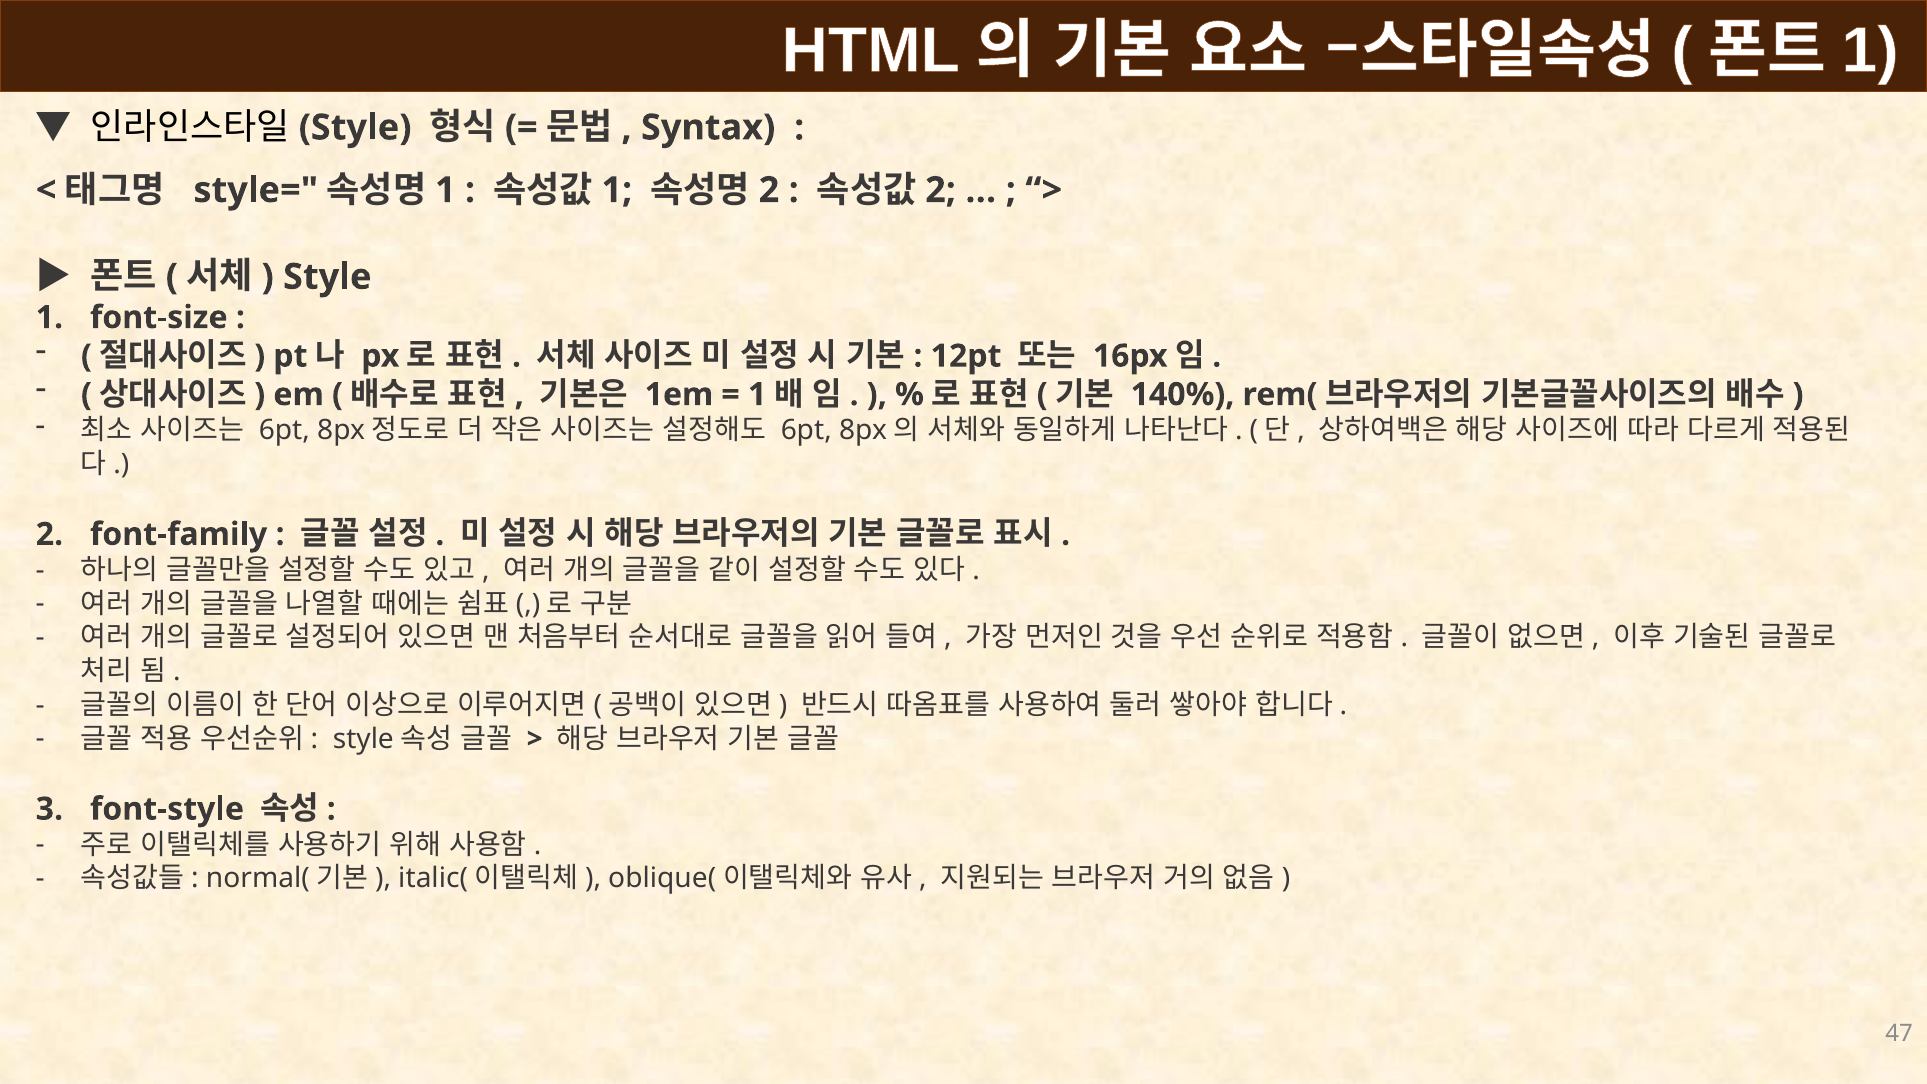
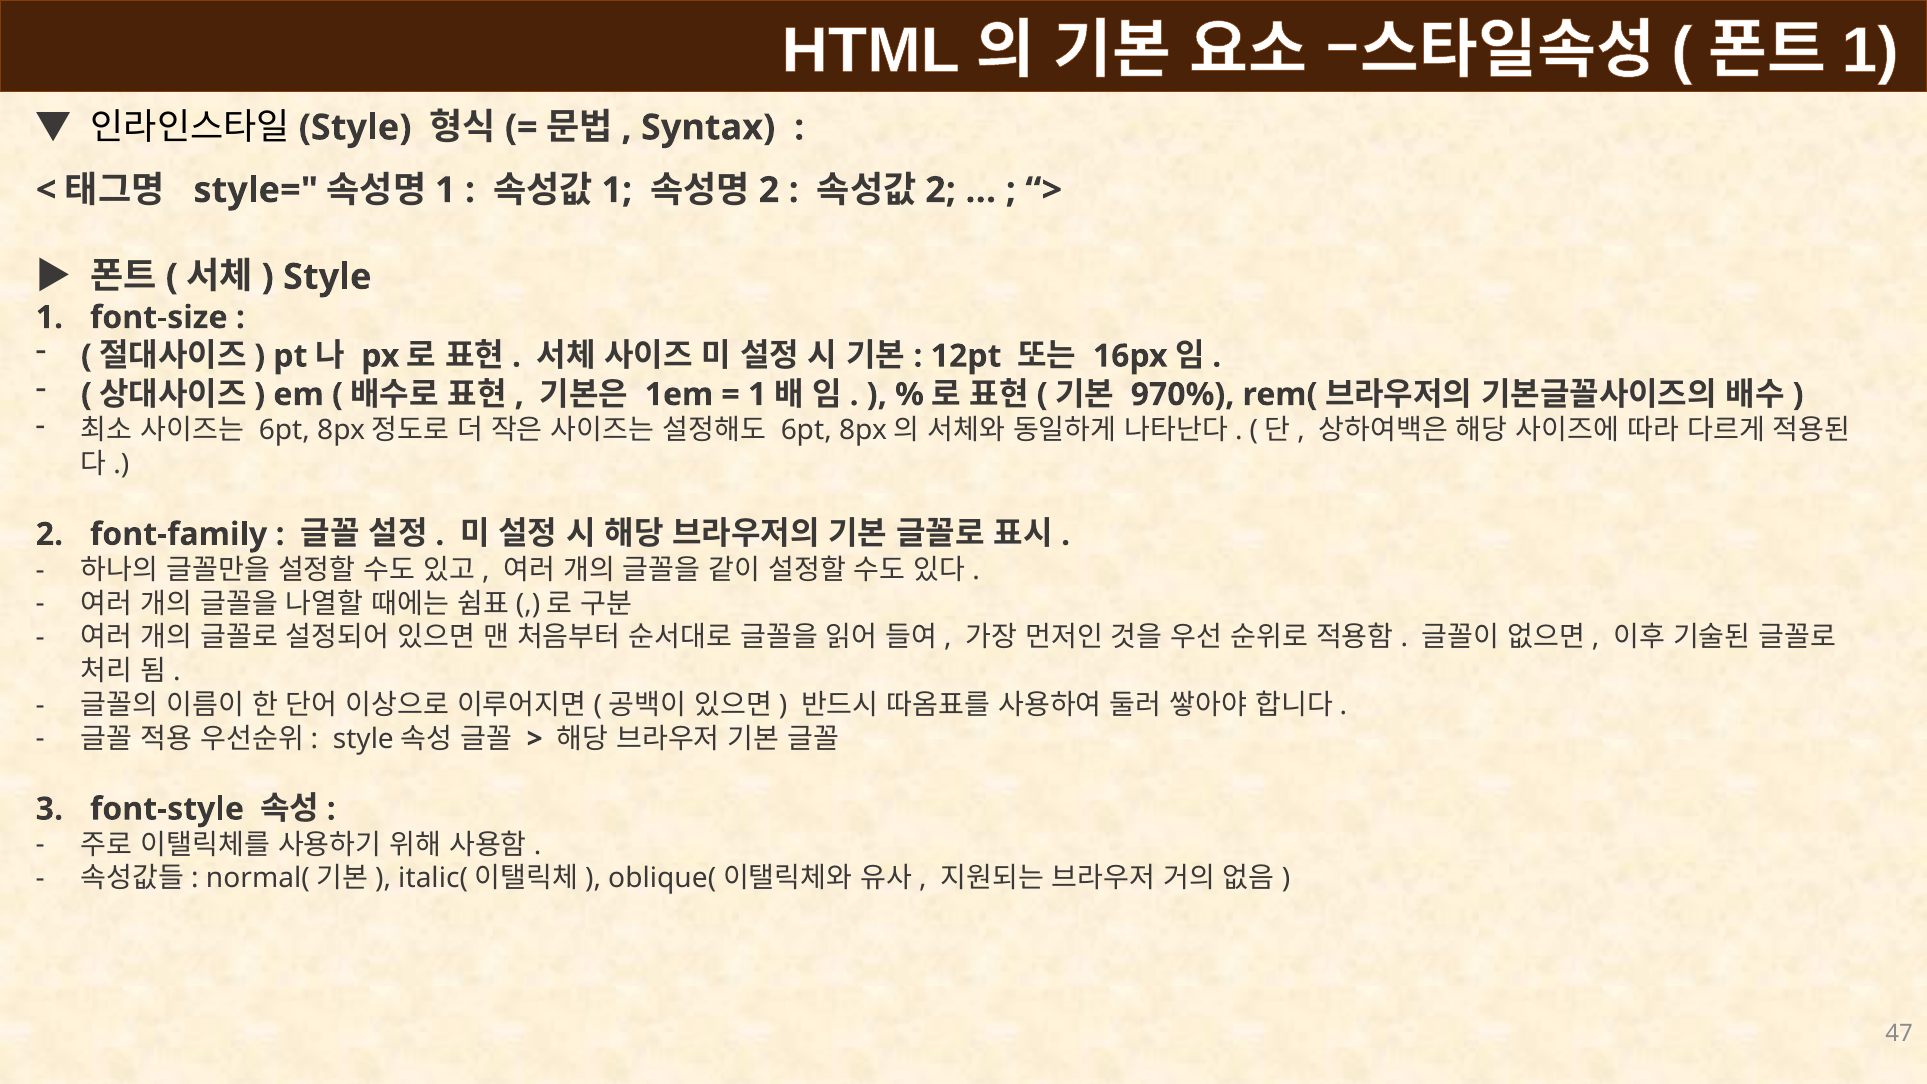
140%: 140% -> 970%
